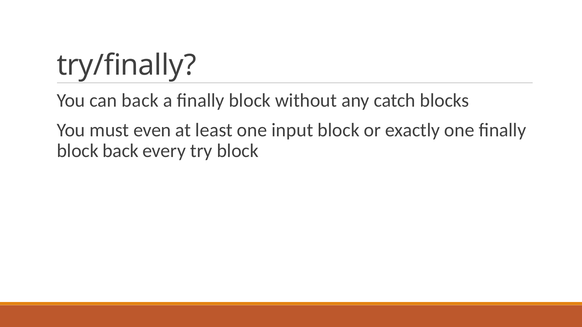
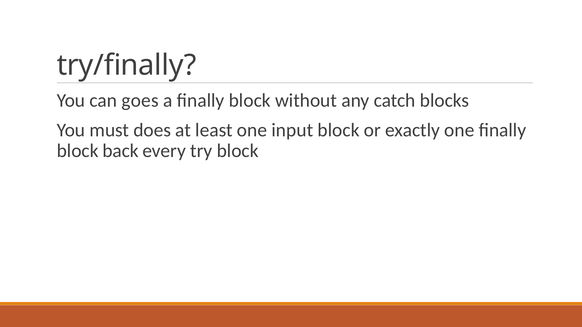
can back: back -> goes
even: even -> does
